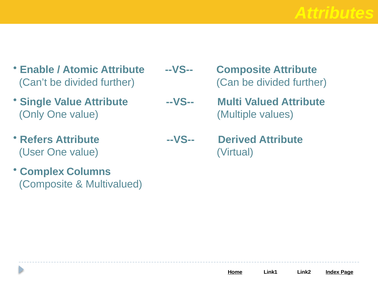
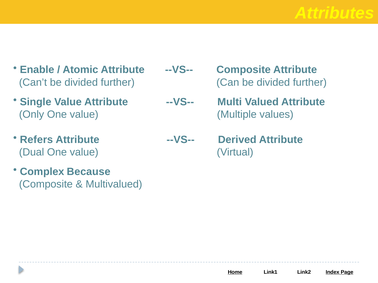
User: User -> Dual
Columns: Columns -> Because
